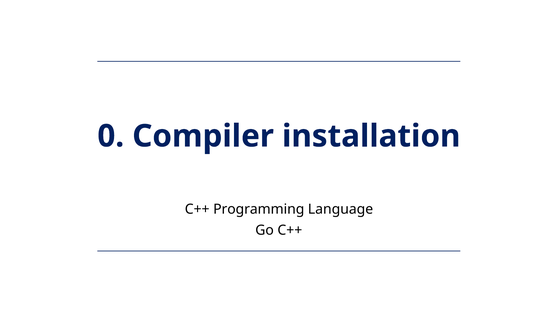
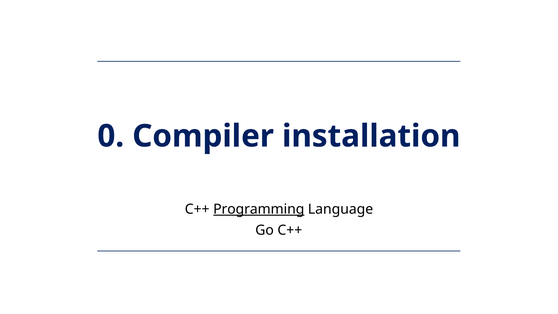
Programming underline: none -> present
